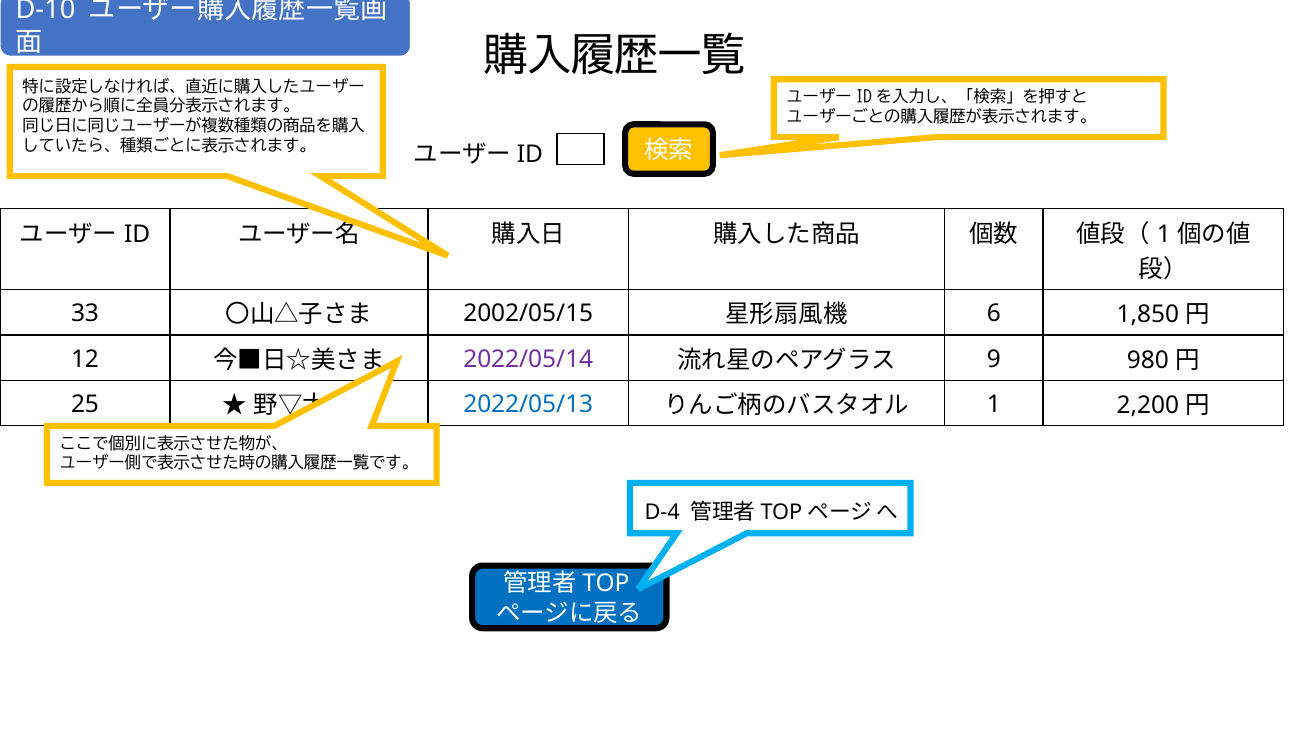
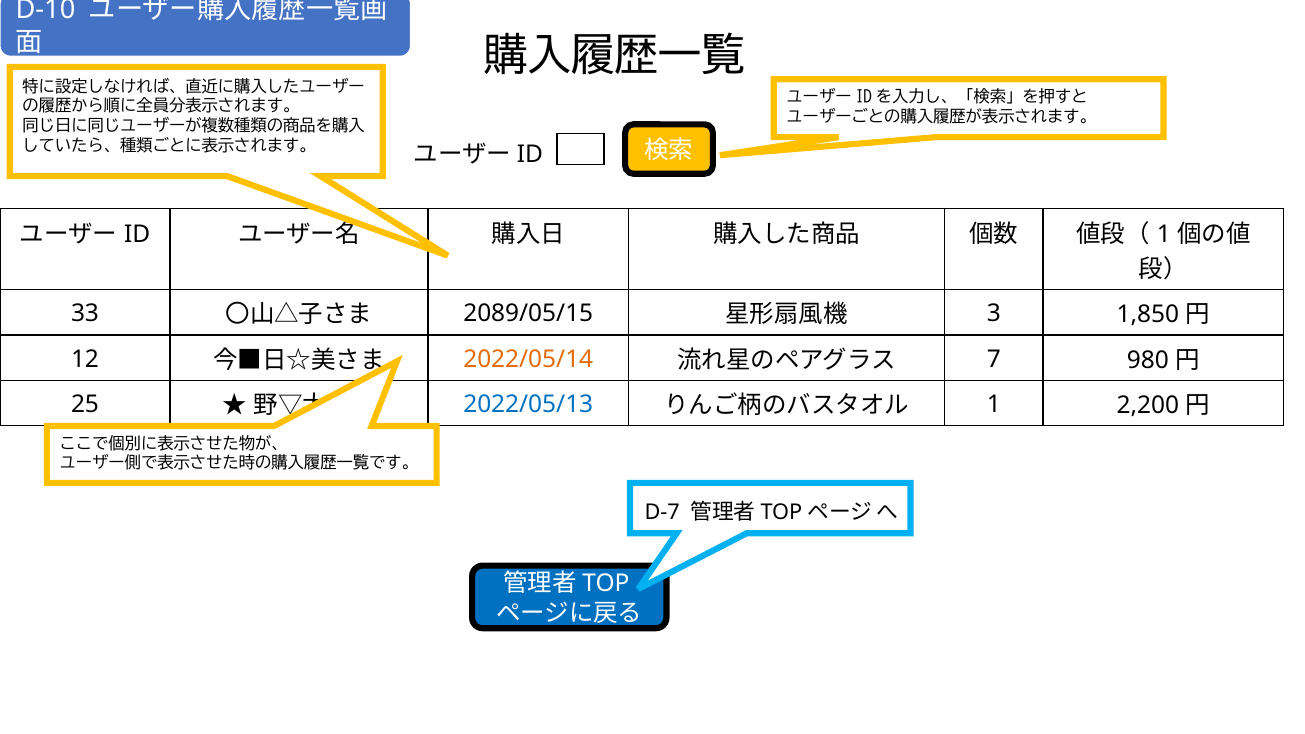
2002/05/15: 2002/05/15 -> 2089/05/15
6: 6 -> 3
2022/05/14 colour: purple -> orange
9: 9 -> 7
D-4: D-4 -> D-7
